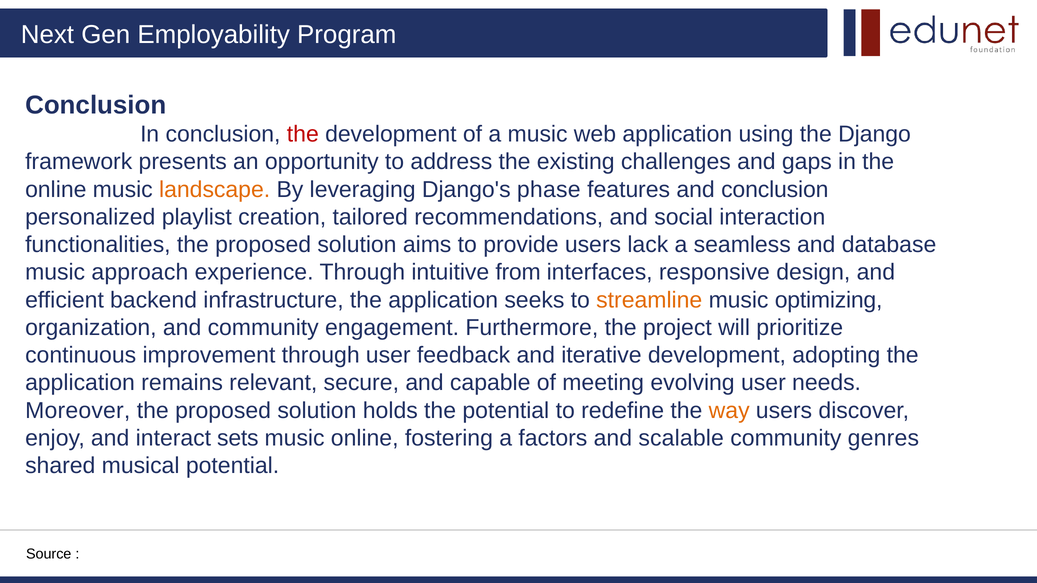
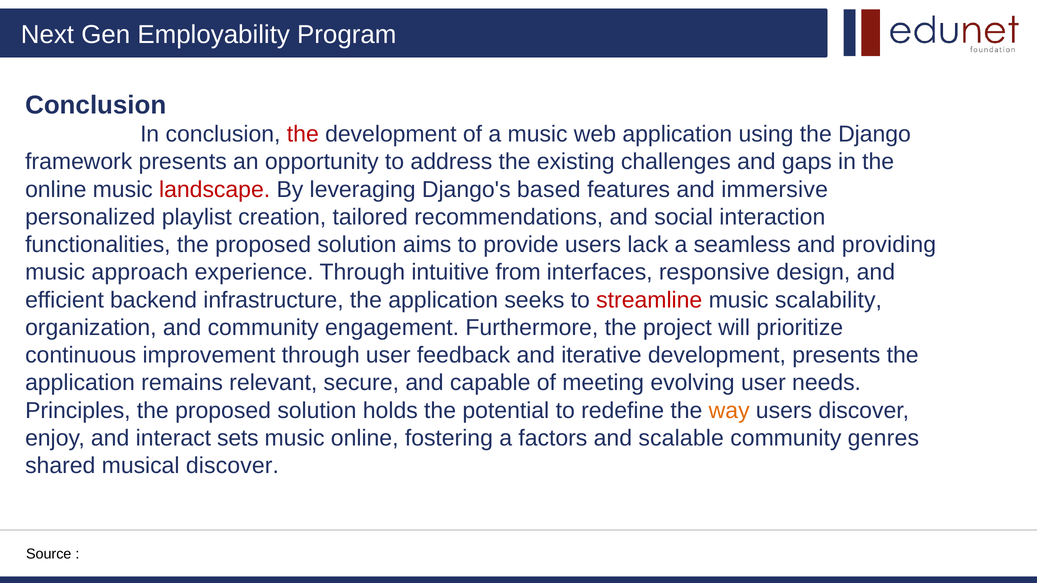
landscape colour: orange -> red
phase: phase -> based
and conclusion: conclusion -> immersive
database: database -> providing
streamline colour: orange -> red
optimizing: optimizing -> scalability
development adopting: adopting -> presents
Moreover: Moreover -> Principles
musical potential: potential -> discover
